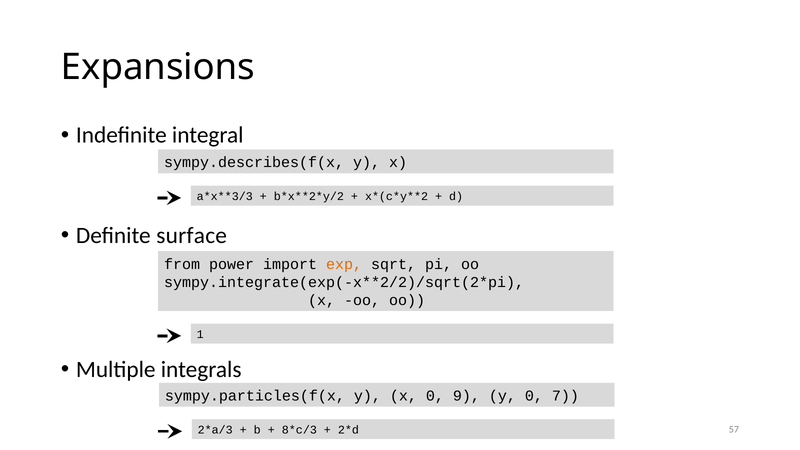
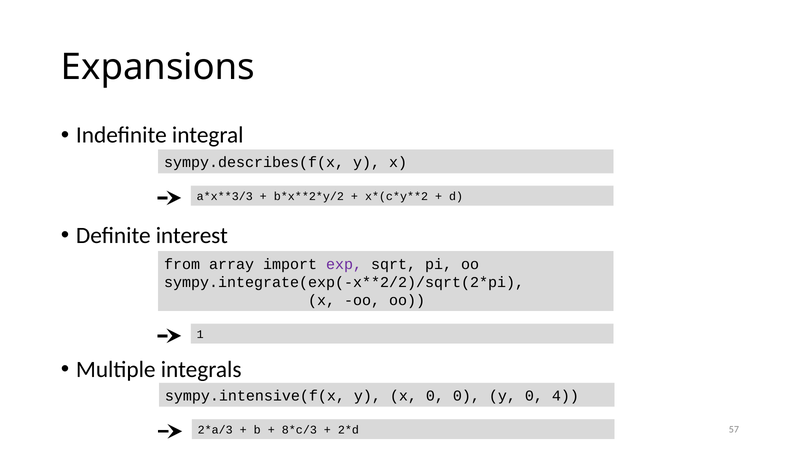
surface: surface -> interest
power: power -> array
exp colour: orange -> purple
sympy.particles(f(x: sympy.particles(f(x -> sympy.intensive(f(x
0 9: 9 -> 0
7: 7 -> 4
